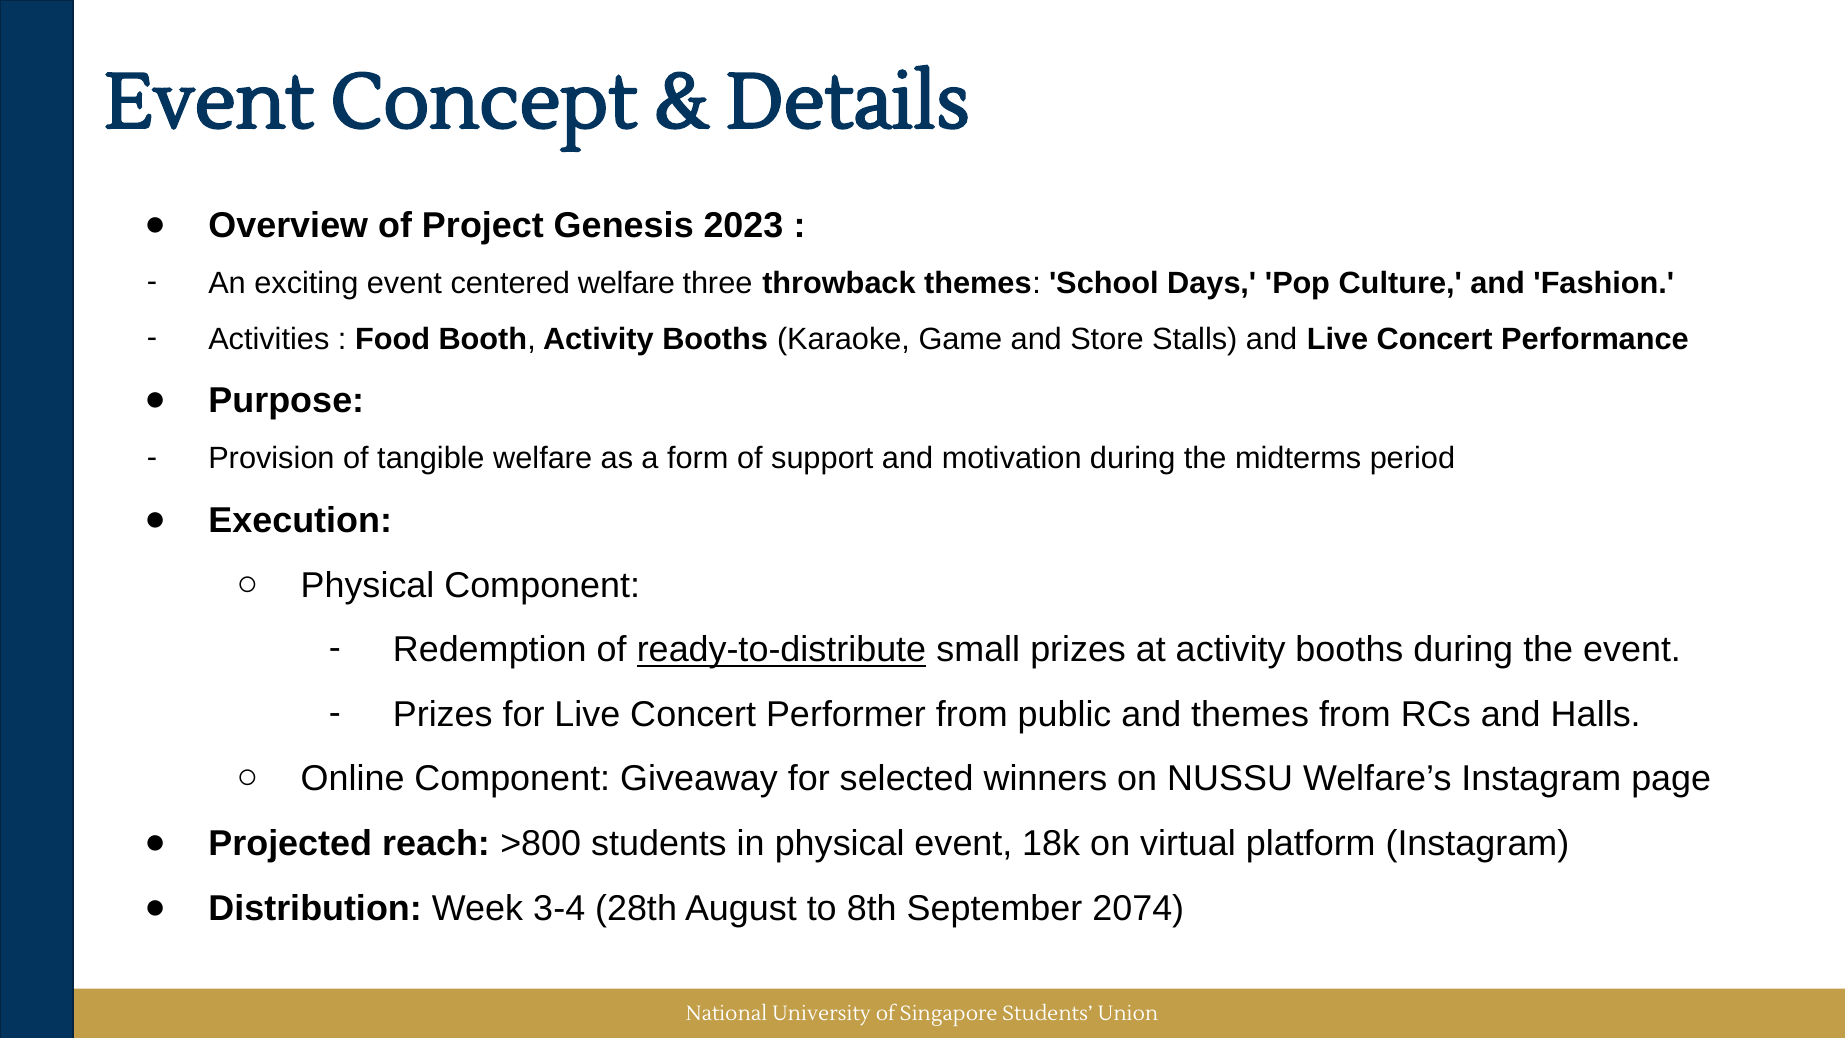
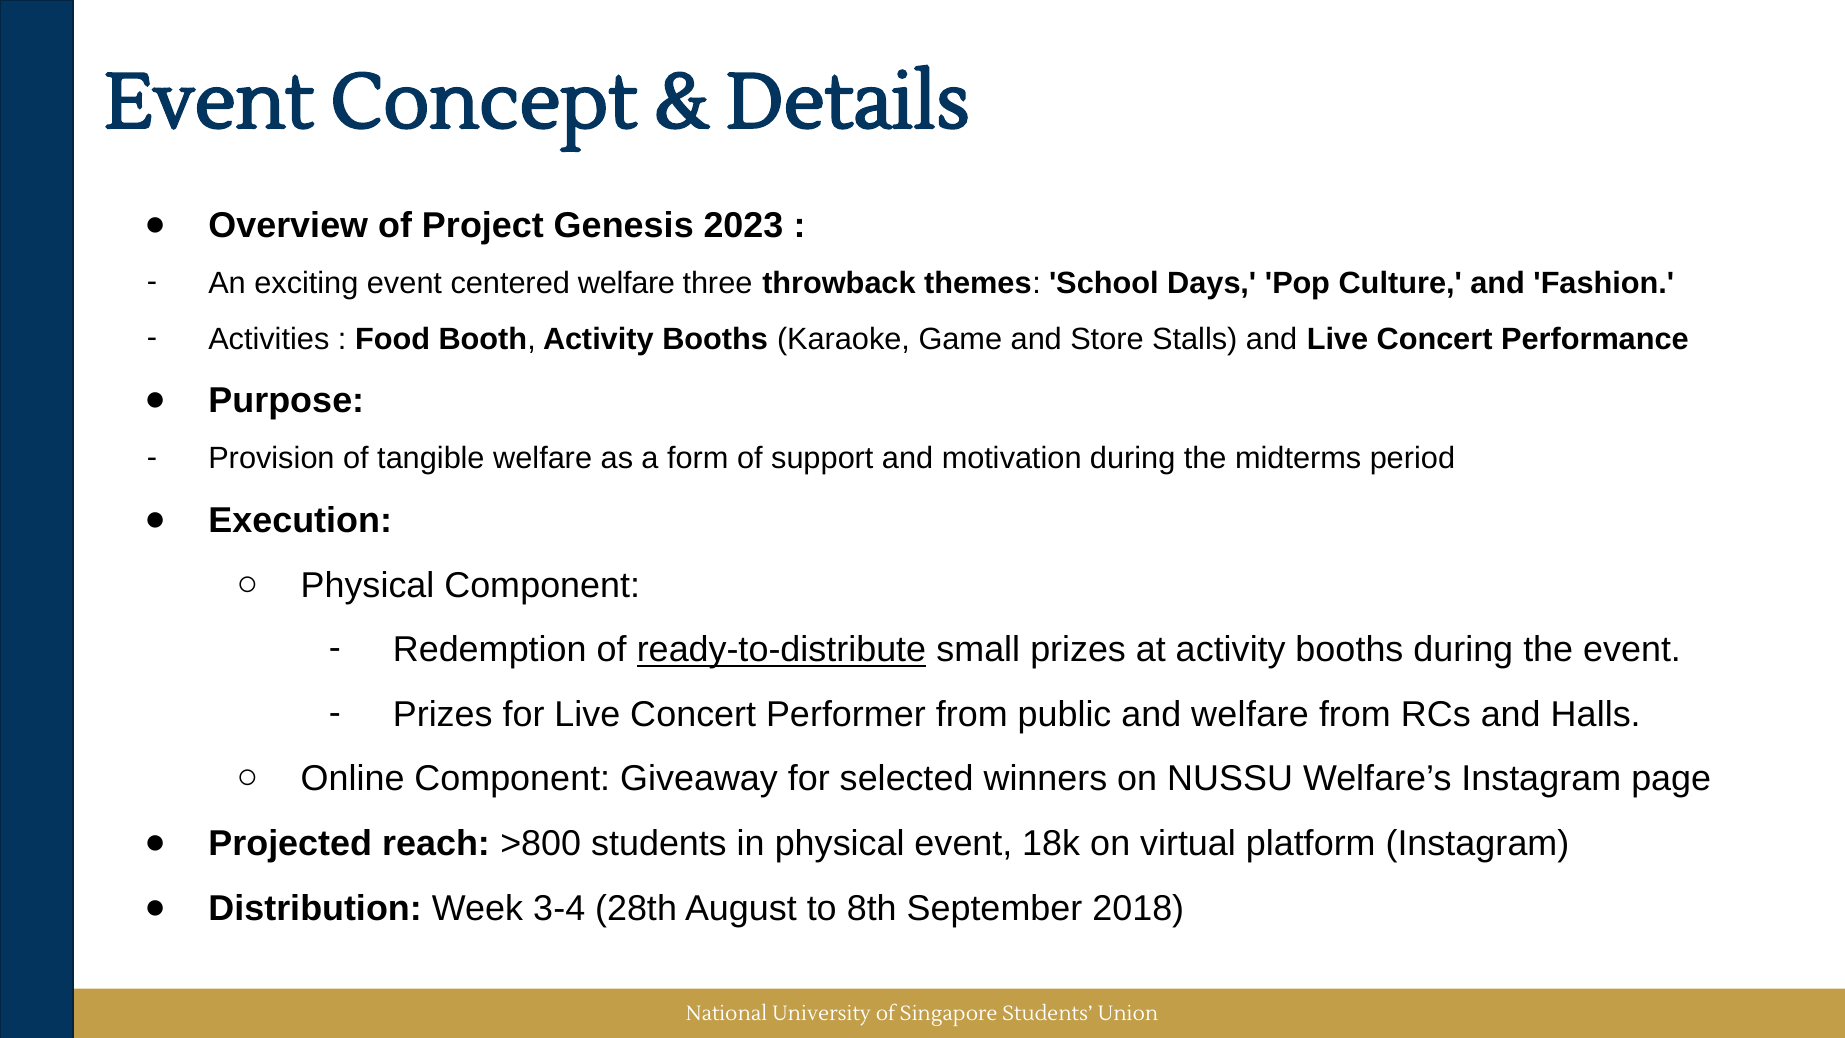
and themes: themes -> welfare
2074: 2074 -> 2018
